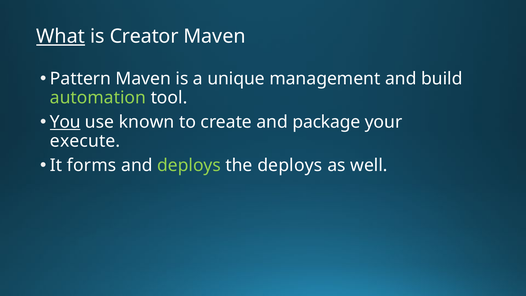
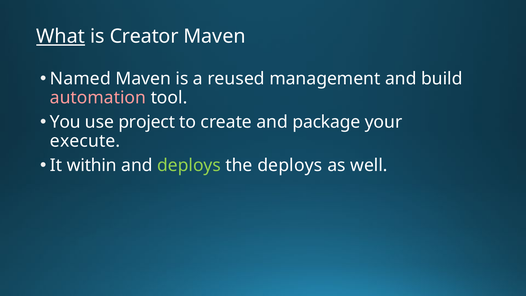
Pattern: Pattern -> Named
unique: unique -> reused
automation colour: light green -> pink
You underline: present -> none
known: known -> project
forms: forms -> within
